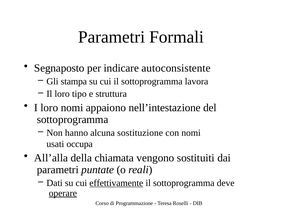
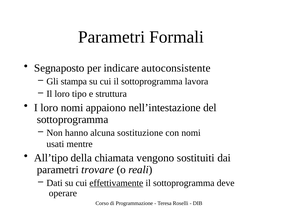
occupa: occupa -> mentre
All’alla: All’alla -> All’tipo
puntate: puntate -> trovare
operare underline: present -> none
